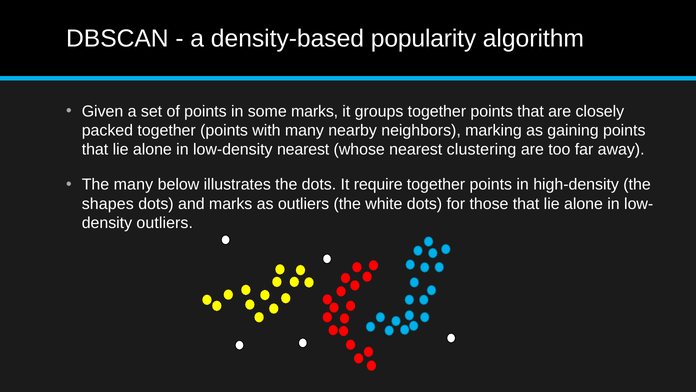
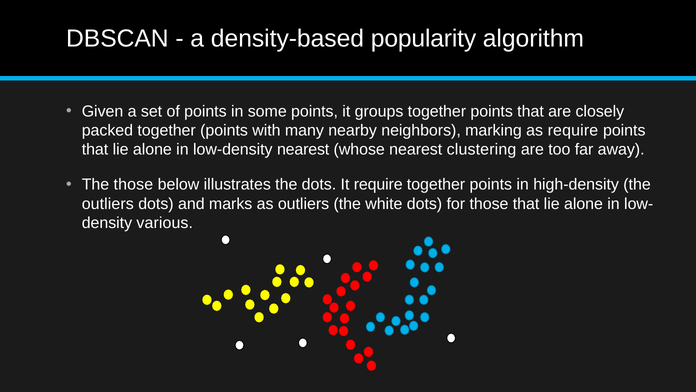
some marks: marks -> points
as gaining: gaining -> require
The many: many -> those
shapes at (108, 204): shapes -> outliers
outliers at (165, 223): outliers -> various
